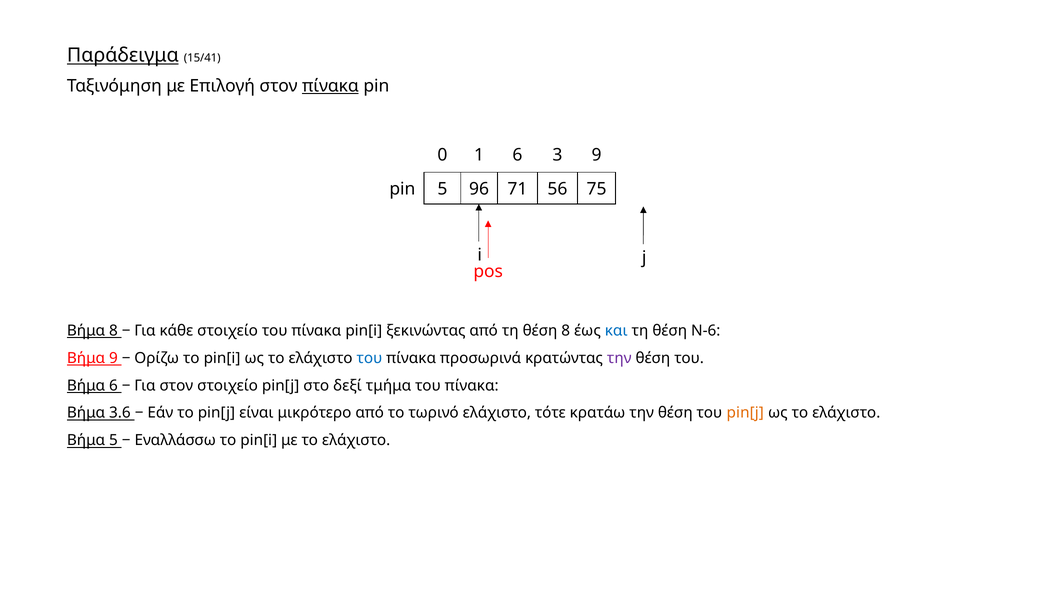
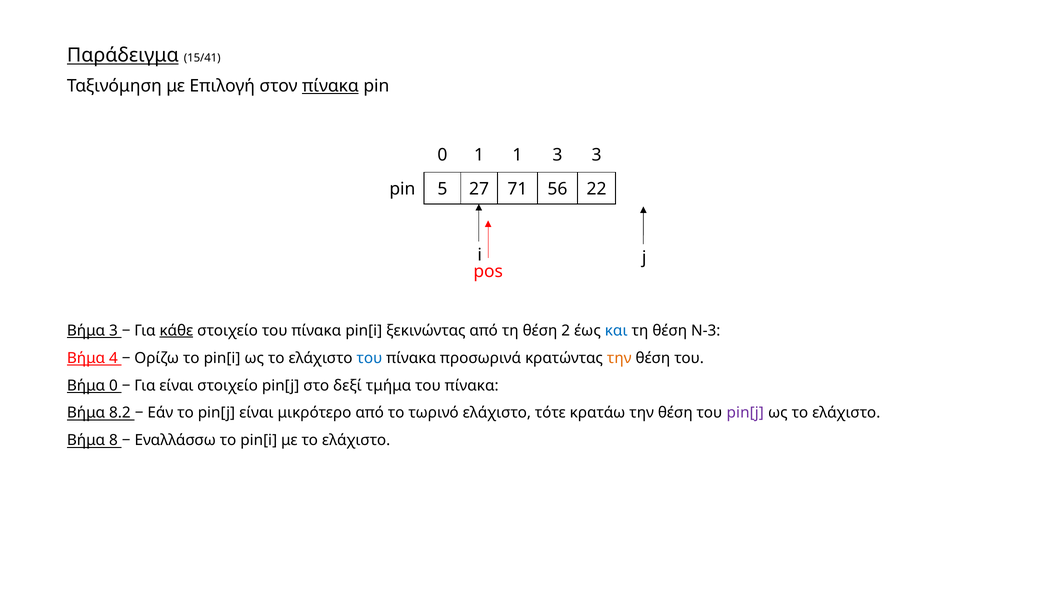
1 6: 6 -> 1
3 9: 9 -> 3
96: 96 -> 27
75: 75 -> 22
Βήμα 8: 8 -> 3
κάθε underline: none -> present
θέση 8: 8 -> 2
Ν-6: Ν-6 -> Ν-3
Βήμα 9: 9 -> 4
την at (619, 358) colour: purple -> orange
Βήμα 6: 6 -> 0
Για στον: στον -> είναι
3.6: 3.6 -> 8.2
pin[j at (745, 413) colour: orange -> purple
Βήμα 5: 5 -> 8
